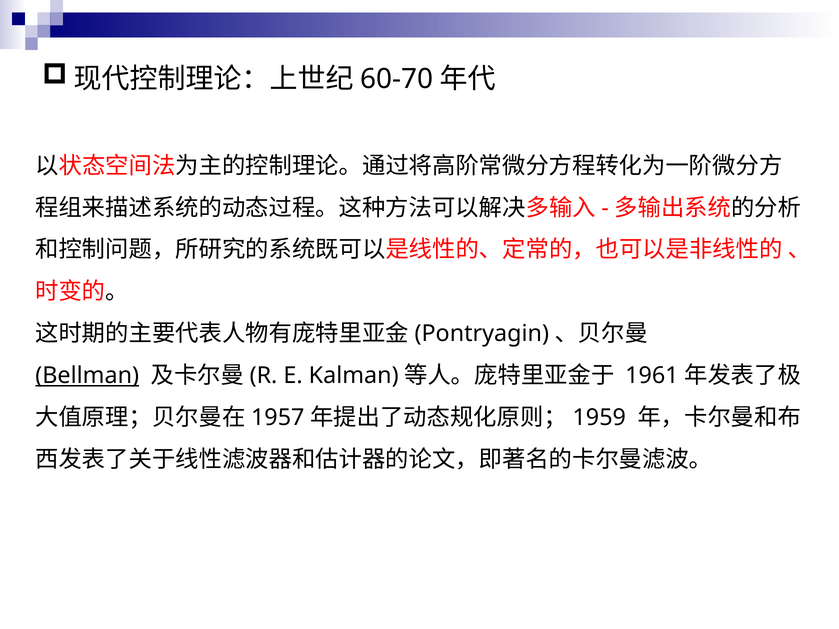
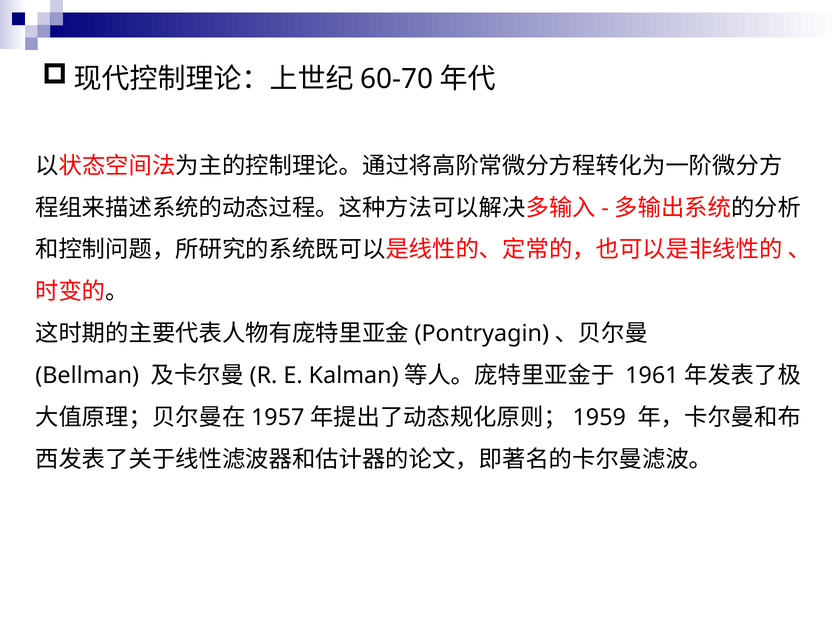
Bellman underline: present -> none
